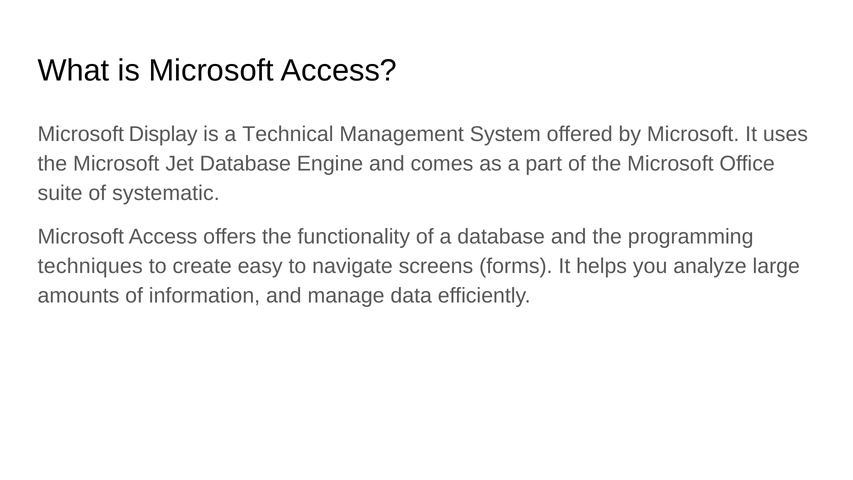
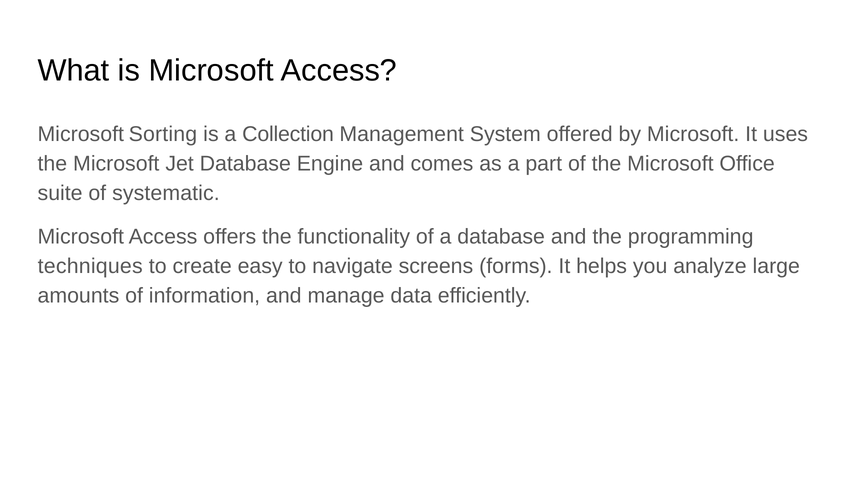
Display: Display -> Sorting
Technical: Technical -> Collection
